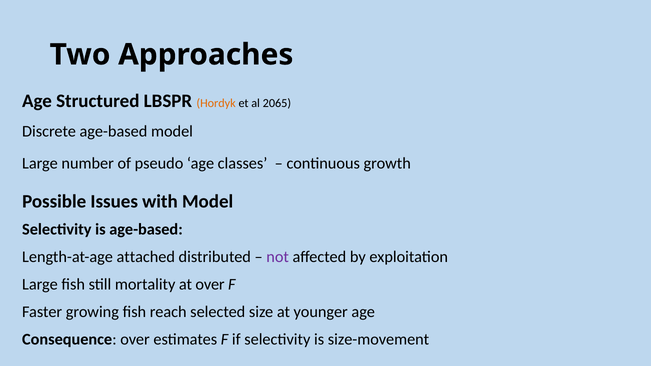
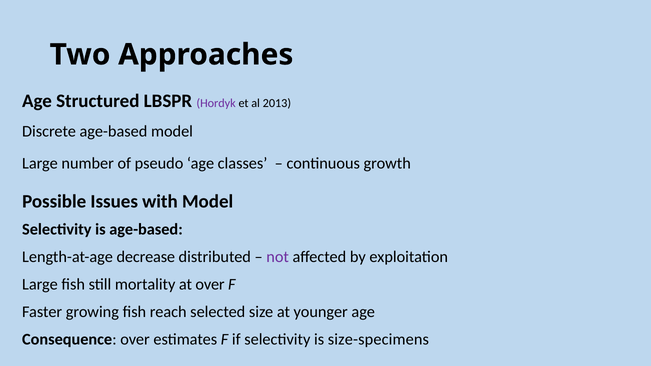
Hordyk colour: orange -> purple
2065: 2065 -> 2013
attached: attached -> decrease
size-movement: size-movement -> size-specimens
